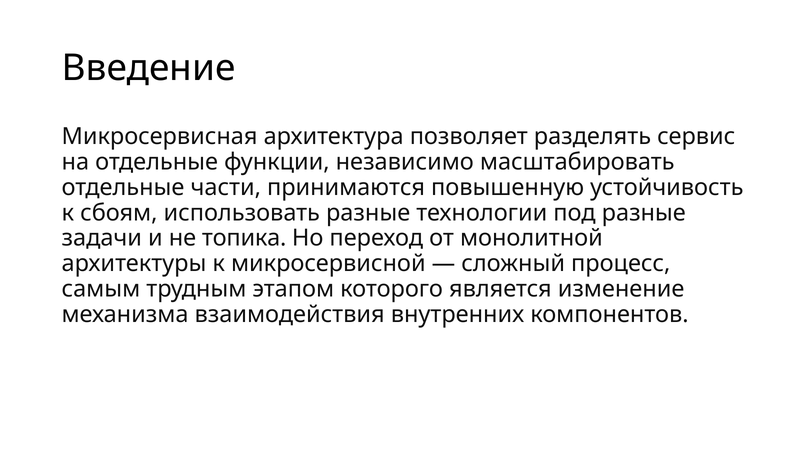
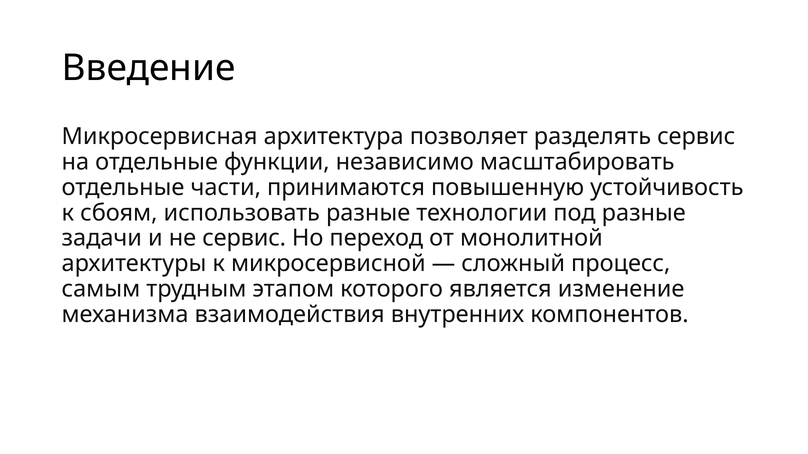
не топика: топика -> сервис
